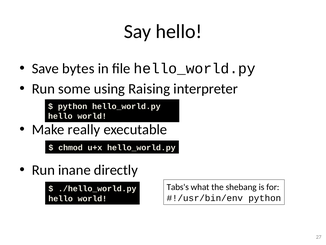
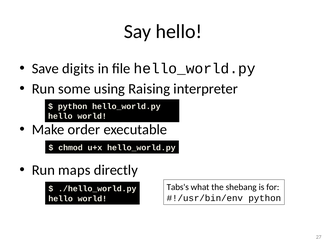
bytes: bytes -> digits
really: really -> order
inane: inane -> maps
